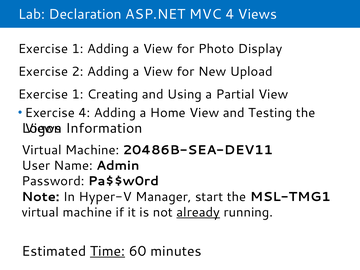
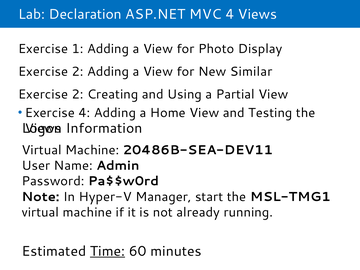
Upload: Upload -> Similar
1 at (77, 94): 1 -> 2
already underline: present -> none
